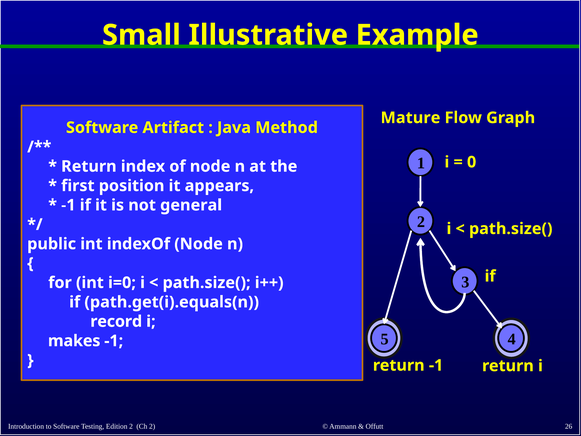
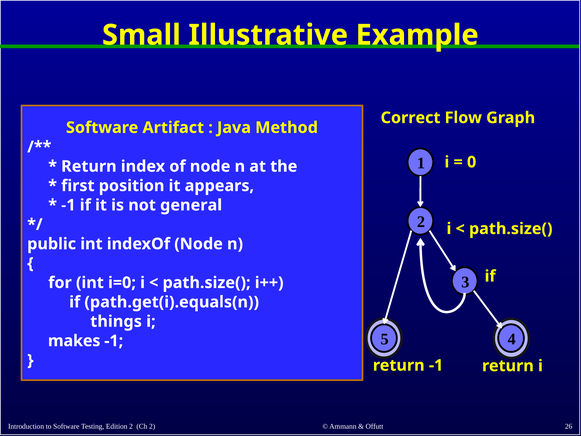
Mature: Mature -> Correct
record: record -> things
